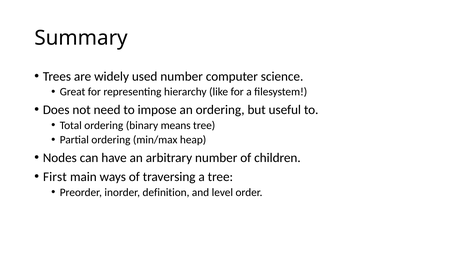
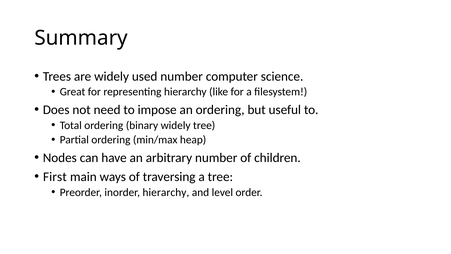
binary means: means -> widely
inorder definition: definition -> hierarchy
